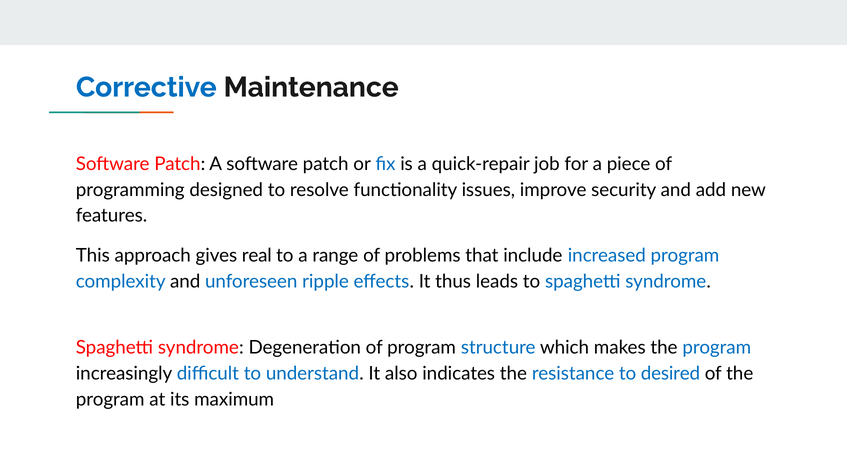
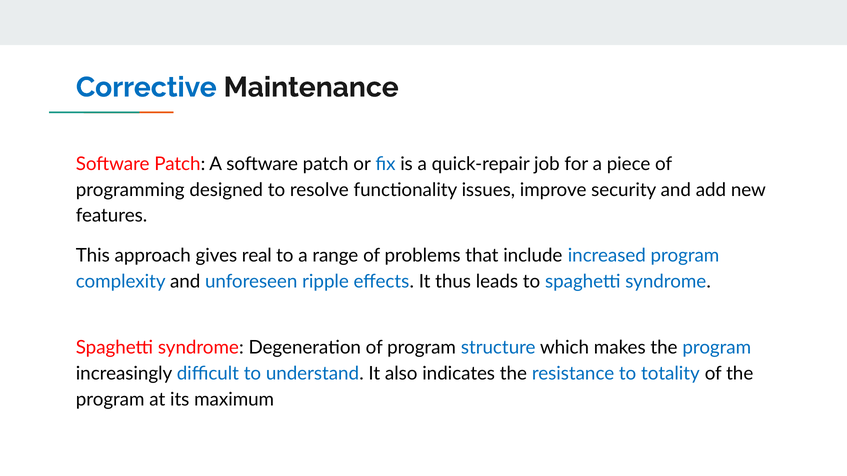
desired: desired -> totality
